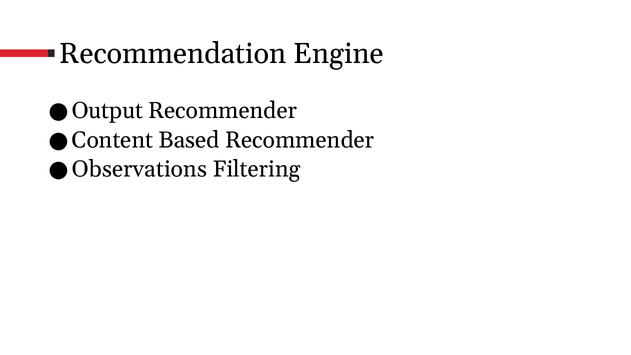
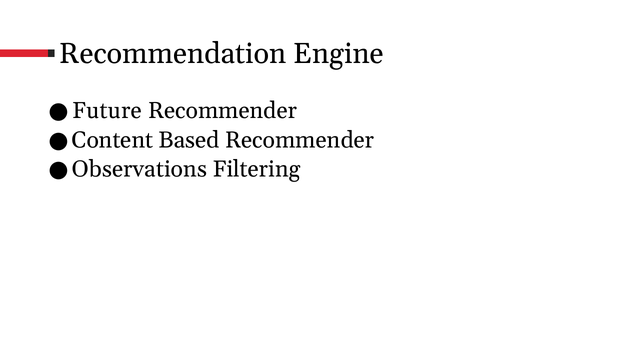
Output: Output -> Future
